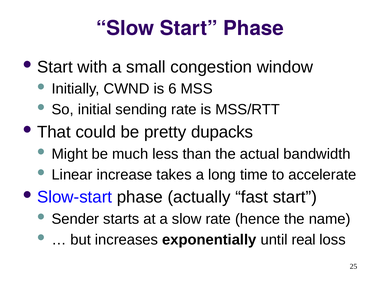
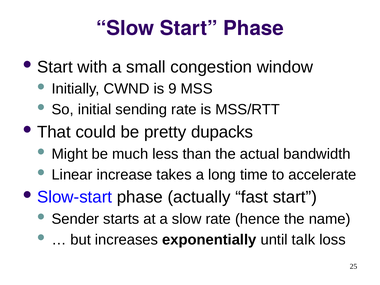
6: 6 -> 9
real: real -> talk
